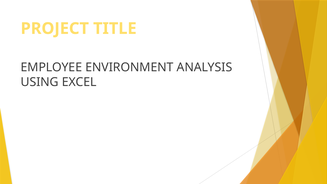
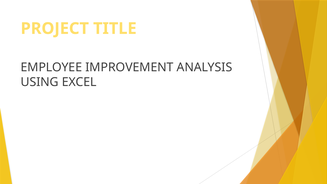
ENVIRONMENT: ENVIRONMENT -> IMPROVEMENT
